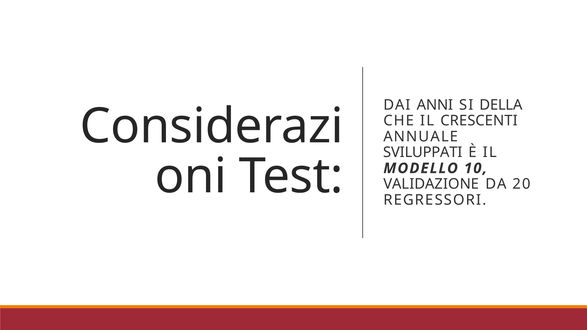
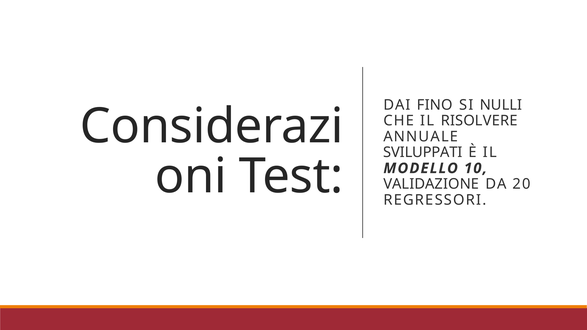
ANNI: ANNI -> FINO
DELLA: DELLA -> NULLI
CRESCENTI: CRESCENTI -> RISOLVERE
